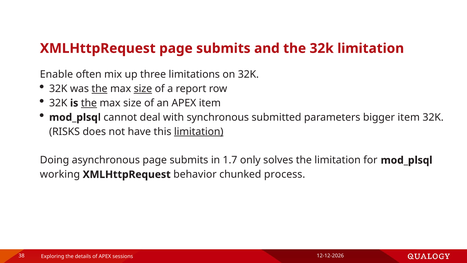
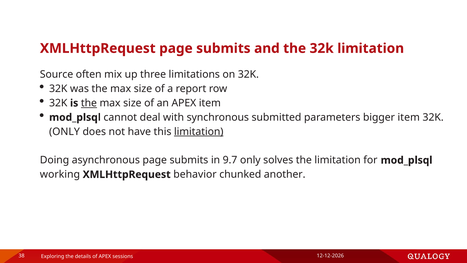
Enable: Enable -> Source
the at (100, 89) underline: present -> none
size at (143, 89) underline: present -> none
RISKS at (65, 132): RISKS -> ONLY
1.7: 1.7 -> 9.7
process: process -> another
